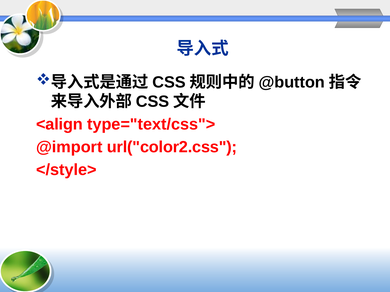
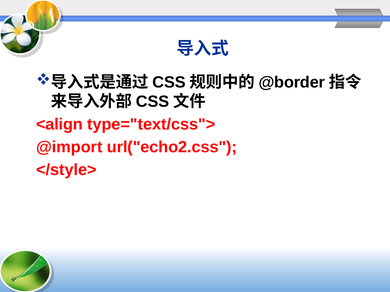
@button: @button -> @border
url("color2.css: url("color2.css -> url("echo2.css
